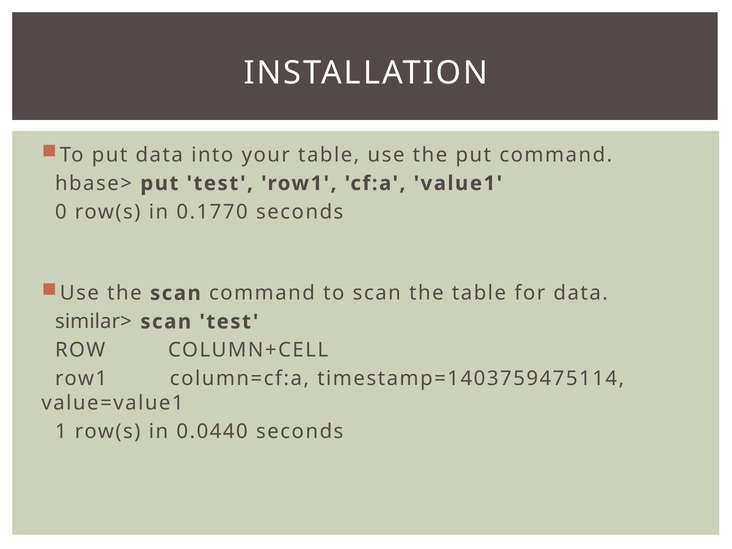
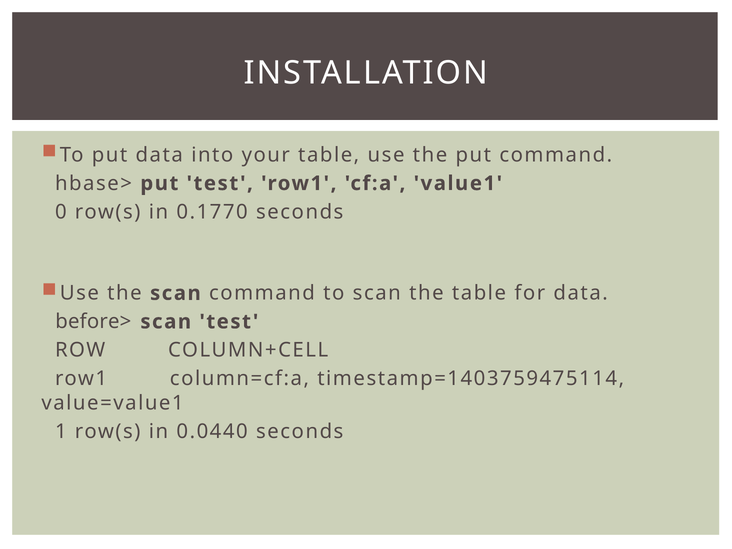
similar>: similar> -> before>
